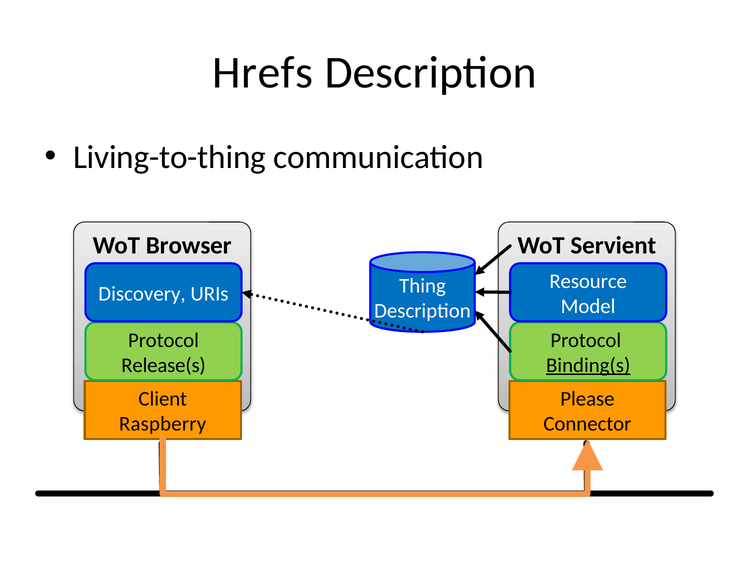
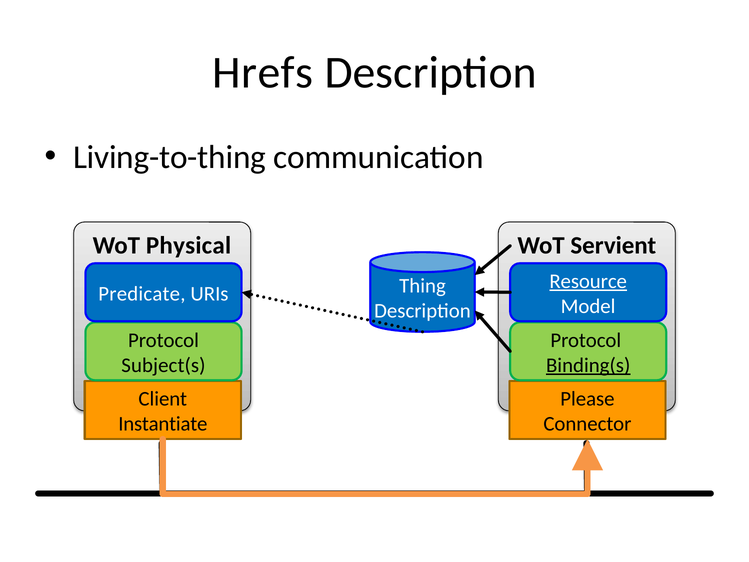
Browser: Browser -> Physical
Resource underline: none -> present
Discovery: Discovery -> Predicate
Release(s: Release(s -> Subject(s
Raspberry: Raspberry -> Instantiate
